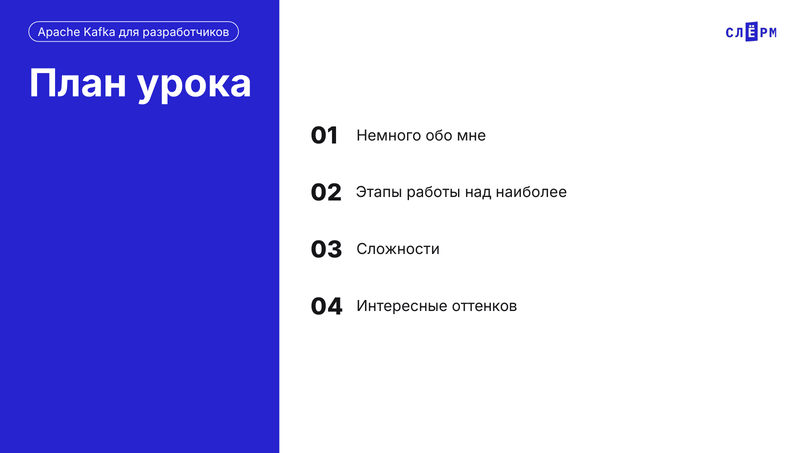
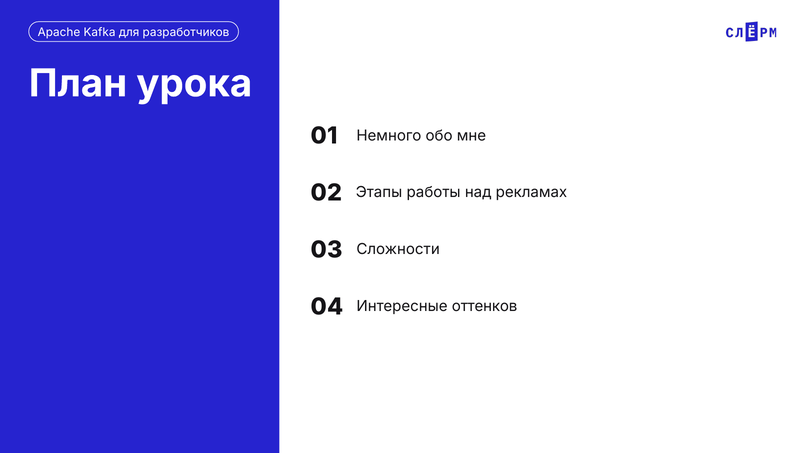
наиболее: наиболее -> рекламах
